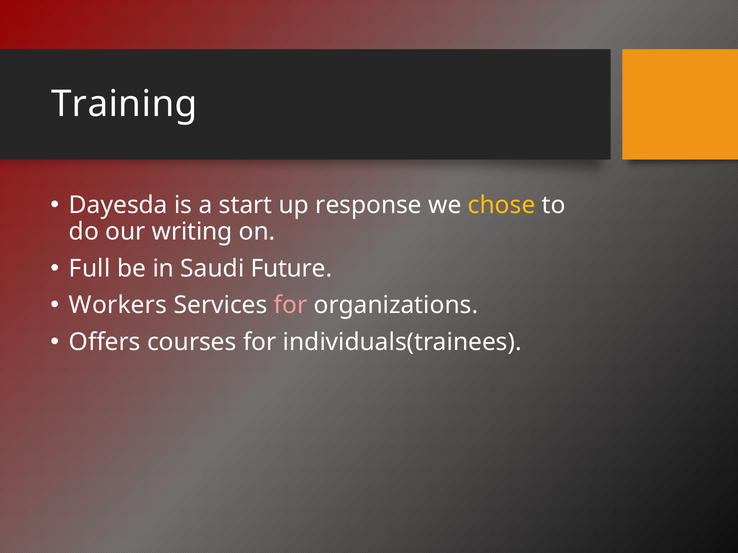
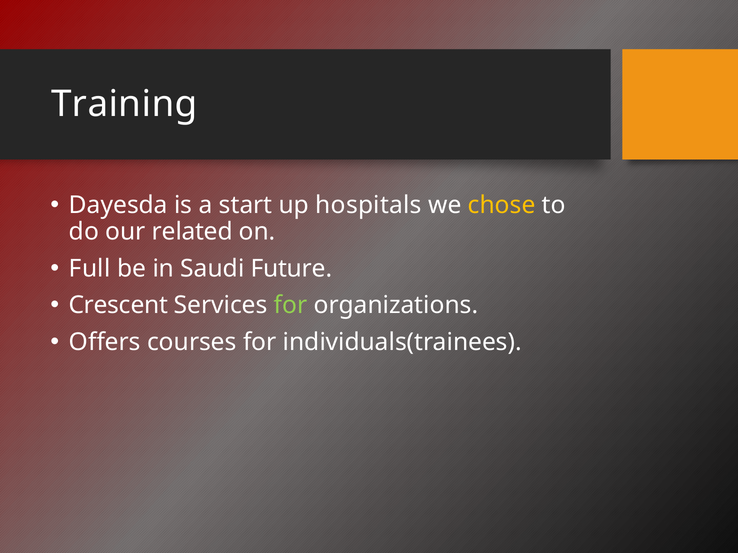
response: response -> hospitals
writing: writing -> related
Workers: Workers -> Crescent
for at (291, 306) colour: pink -> light green
